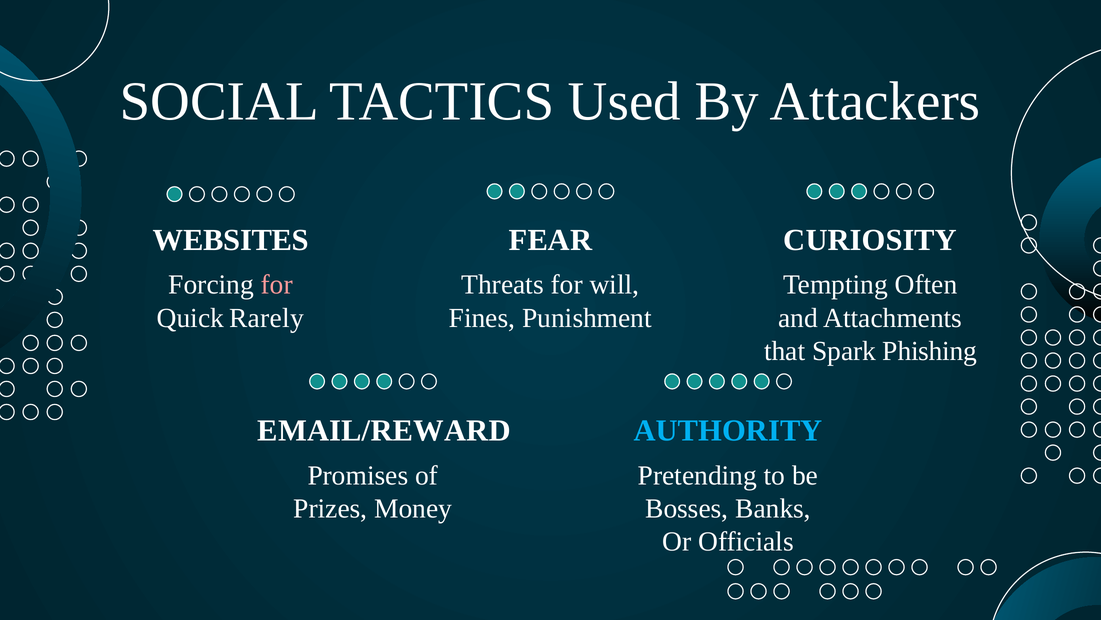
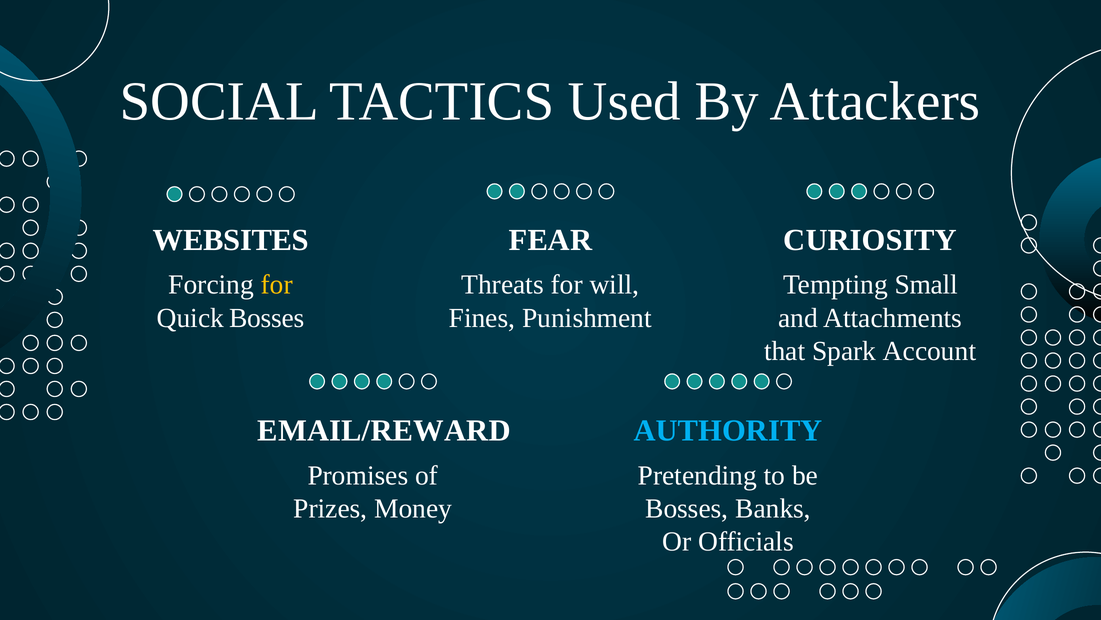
for at (277, 285) colour: pink -> yellow
Often: Often -> Small
Quick Rarely: Rarely -> Bosses
Phishing: Phishing -> Account
